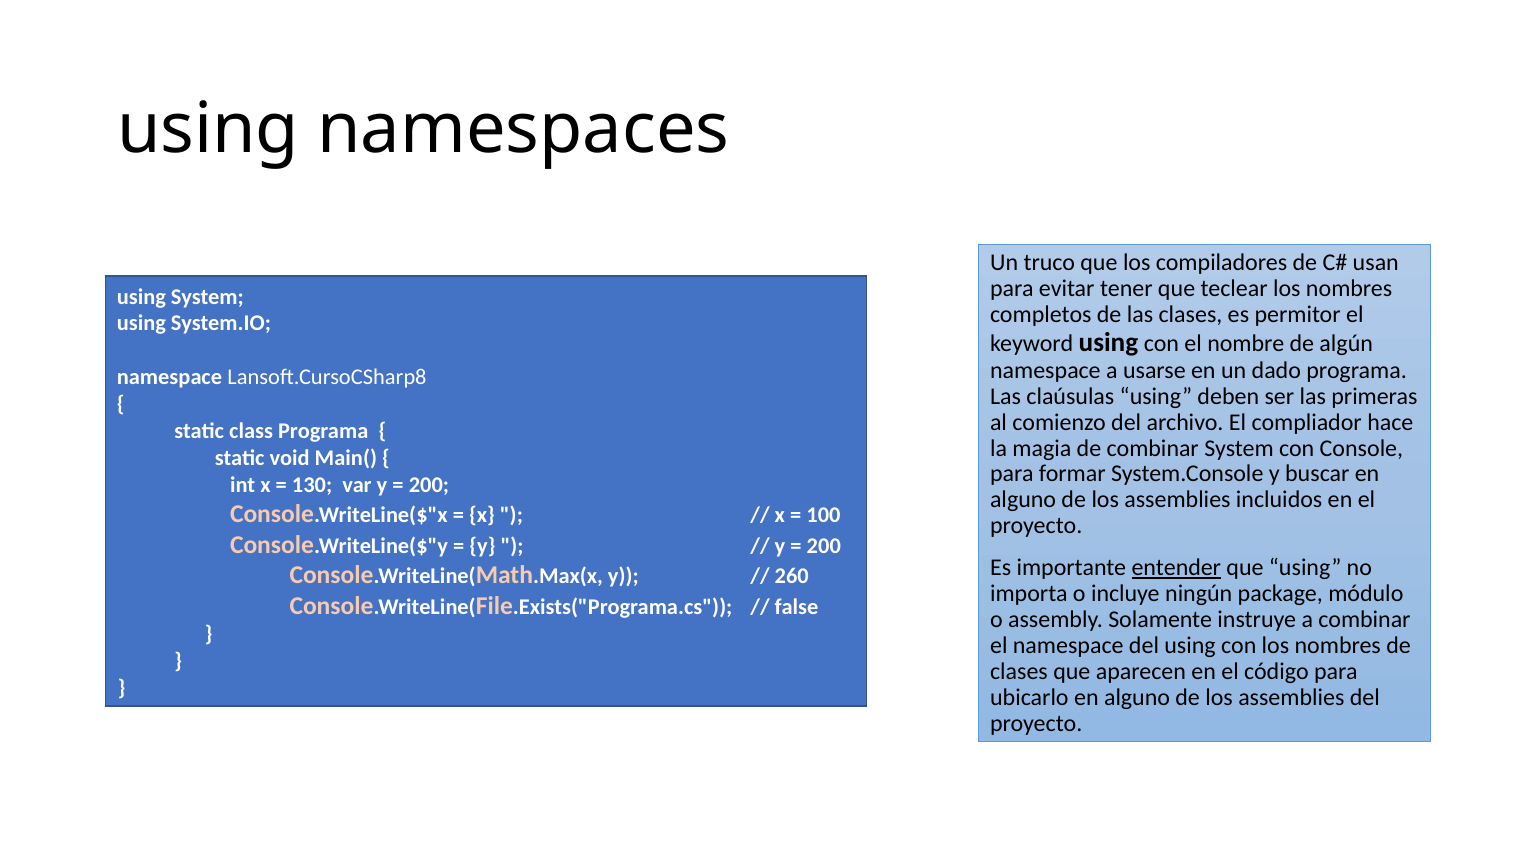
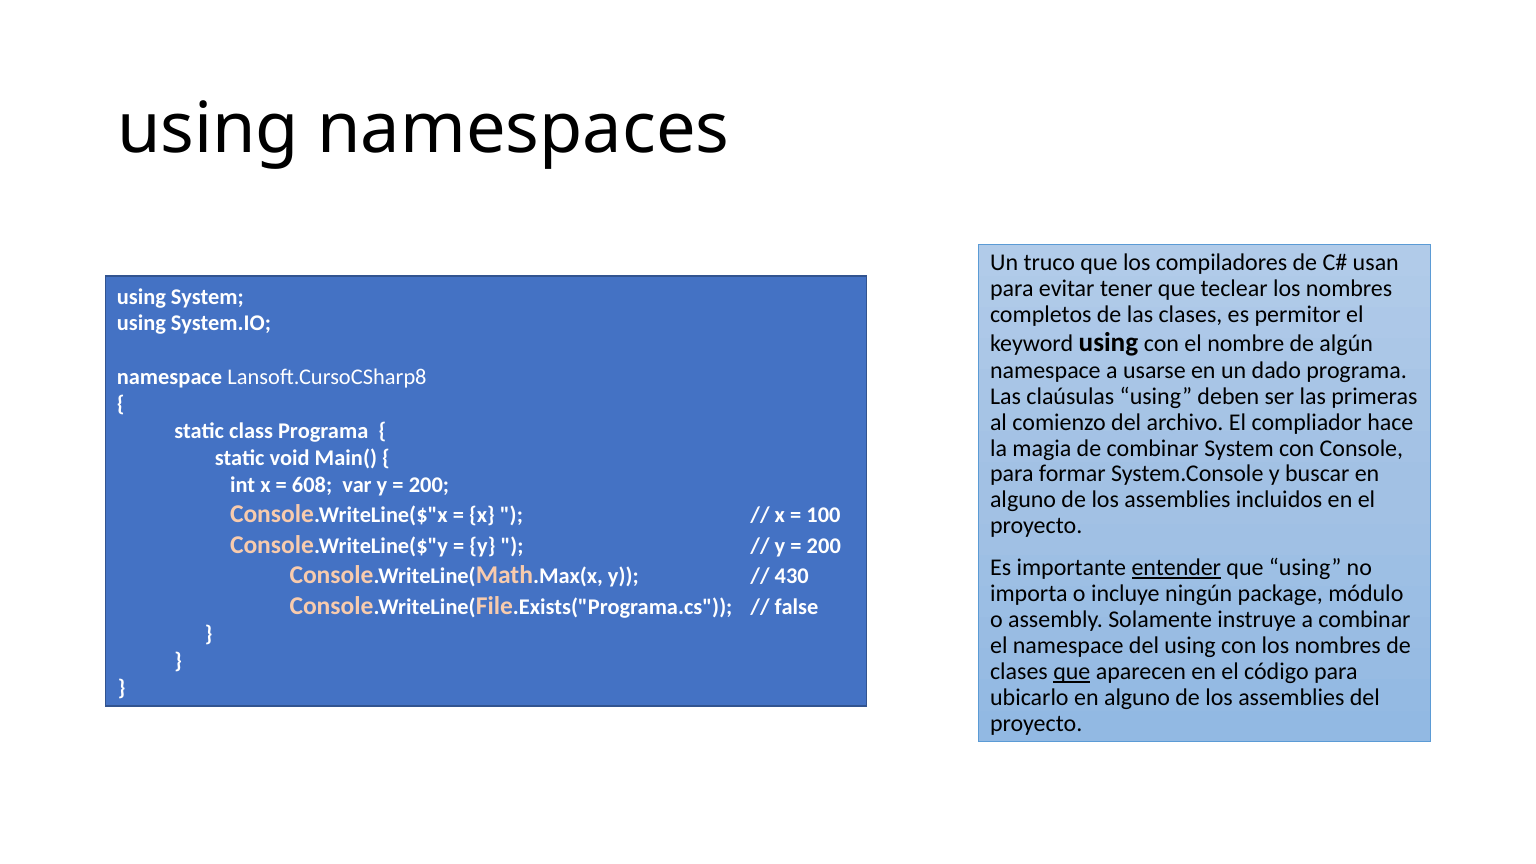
130: 130 -> 608
260: 260 -> 430
que at (1072, 672) underline: none -> present
